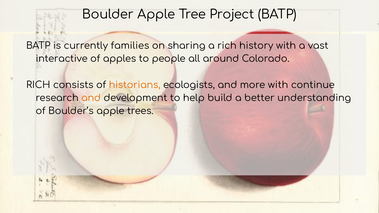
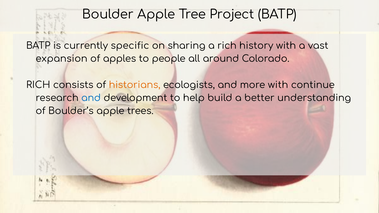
families: families -> specific
interactive: interactive -> expansion
and at (91, 98) colour: orange -> blue
